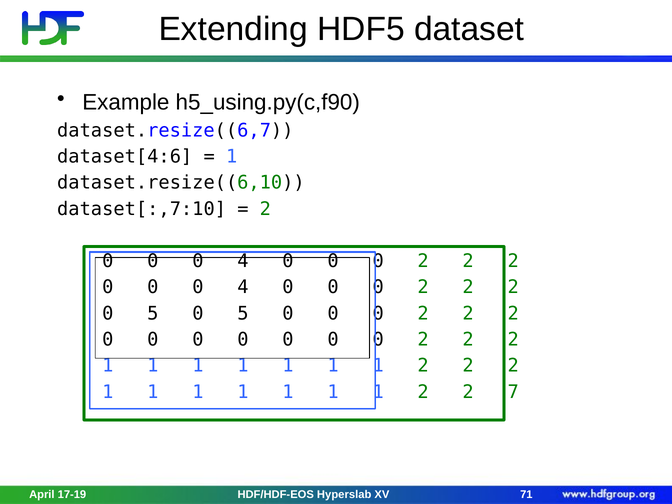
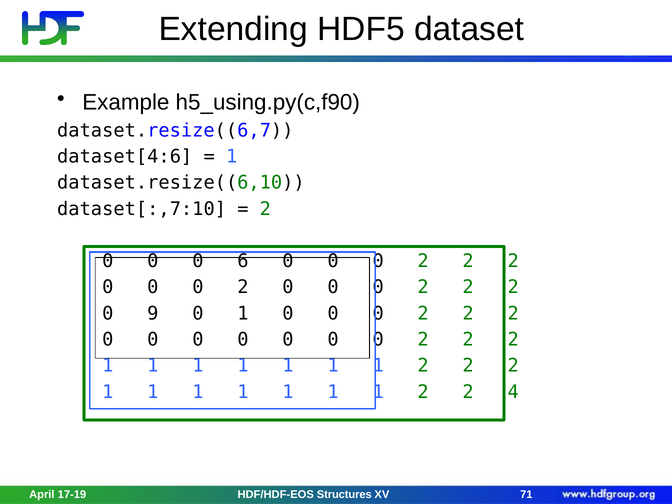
4 at (243, 261): 4 -> 6
4 at (243, 287): 4 -> 2
5 at (153, 313): 5 -> 9
5 at (243, 313): 5 -> 1
7: 7 -> 4
Hyperslab: Hyperslab -> Structures
